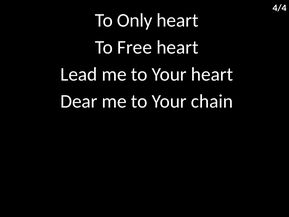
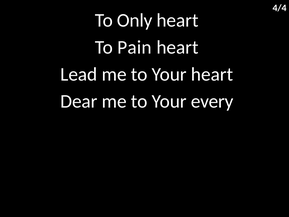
Free: Free -> Pain
chain: chain -> every
